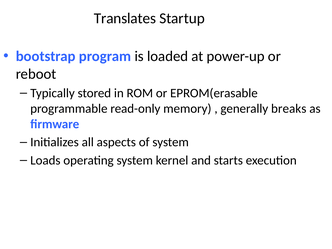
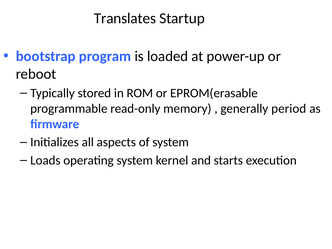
breaks: breaks -> period
